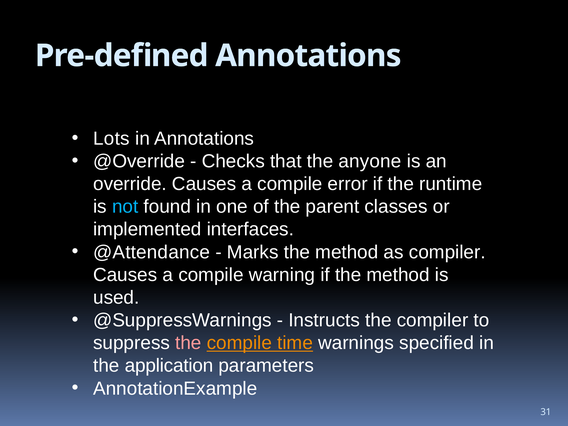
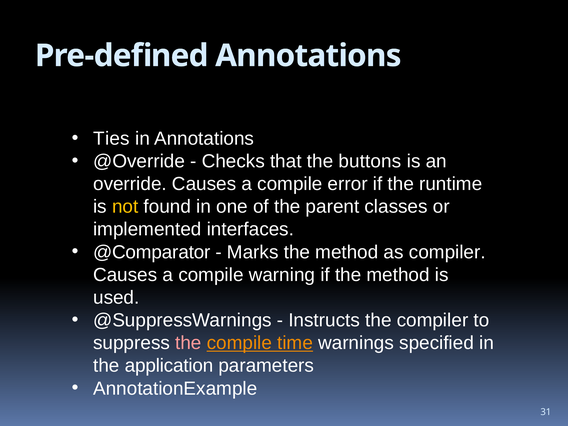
Lots: Lots -> Ties
anyone: anyone -> buttons
not colour: light blue -> yellow
@Attendance: @Attendance -> @Comparator
